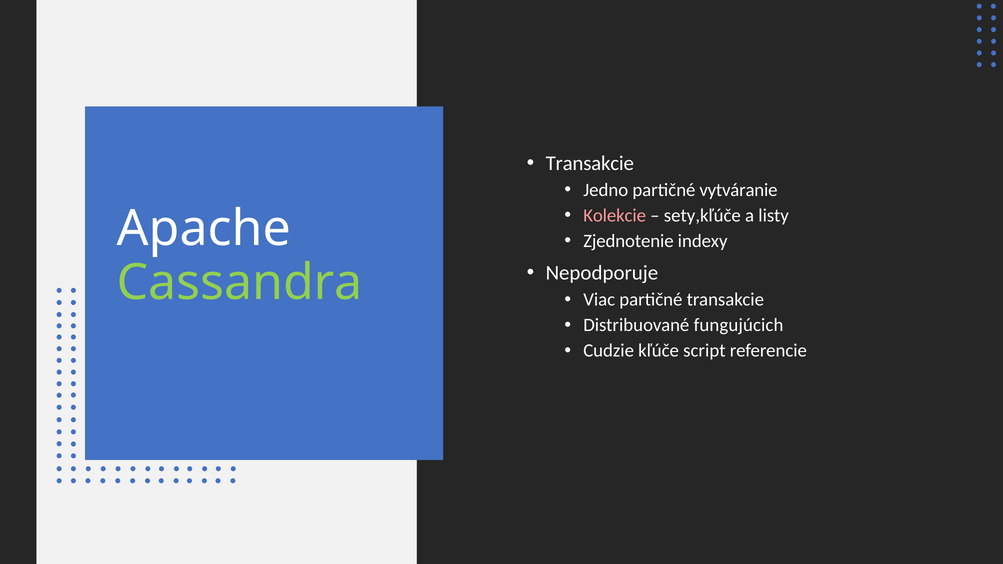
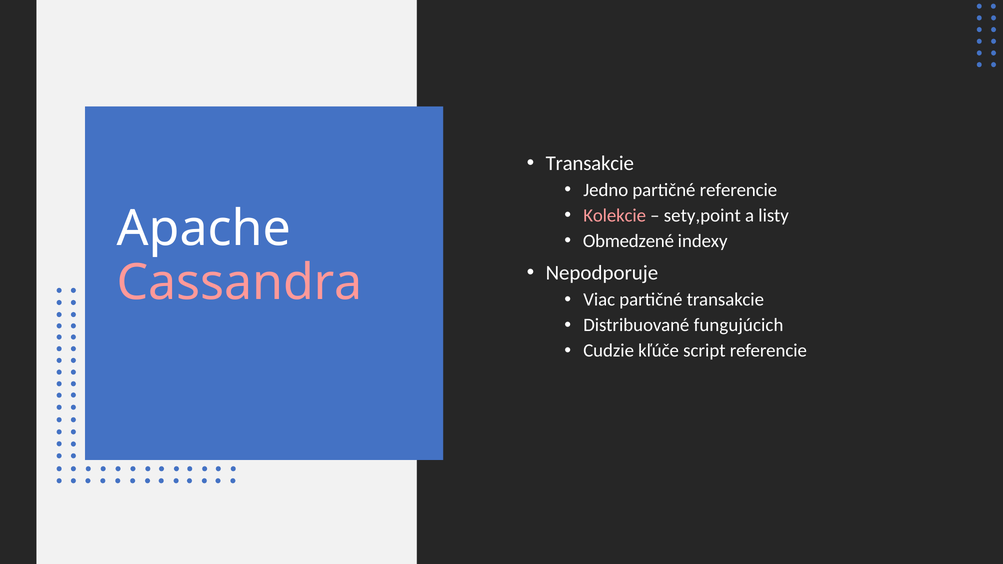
partičné vytváranie: vytváranie -> referencie
sety,kľúče: sety,kľúče -> sety,point
Zjednotenie: Zjednotenie -> Obmedzené
Cassandra colour: light green -> pink
